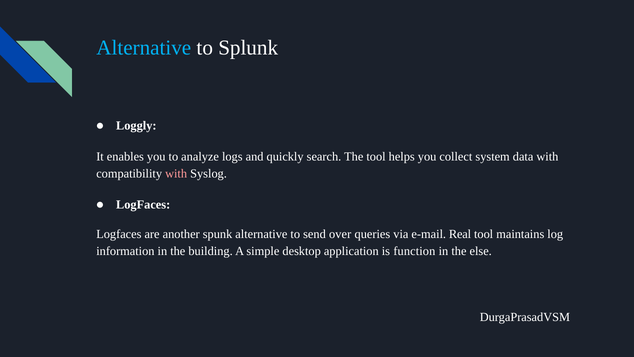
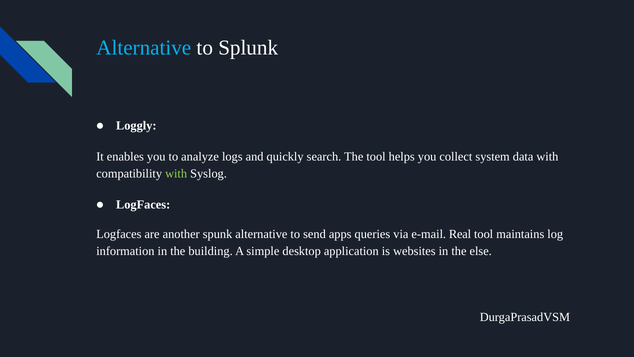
with at (176, 174) colour: pink -> light green
over: over -> apps
function: function -> websites
